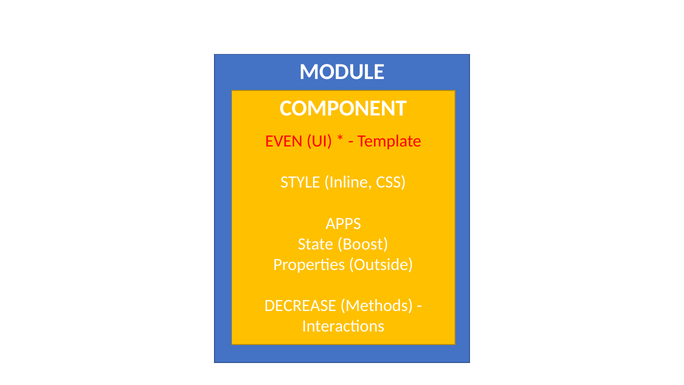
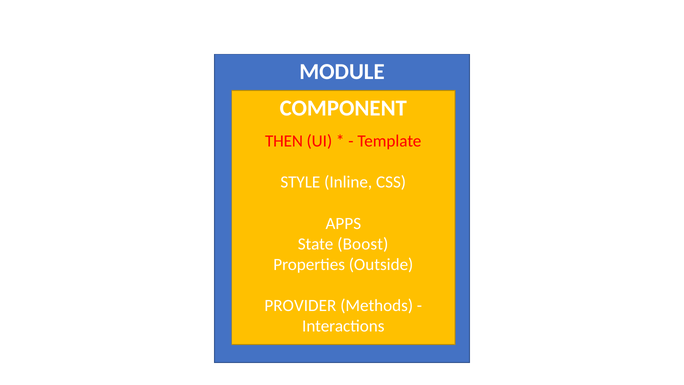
EVEN: EVEN -> THEN
DECREASE: DECREASE -> PROVIDER
